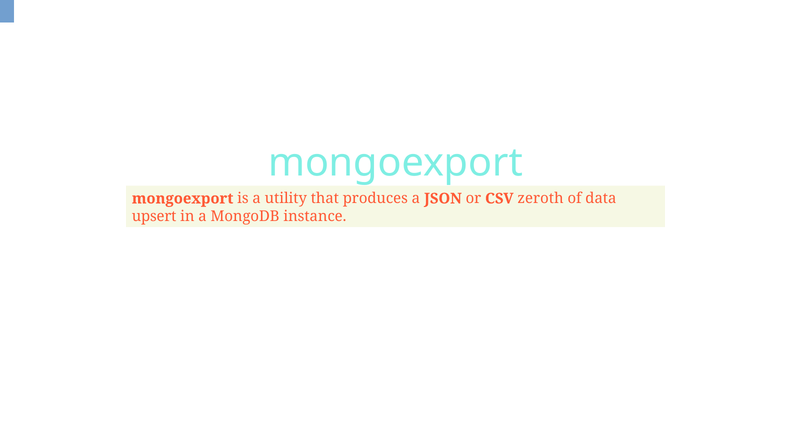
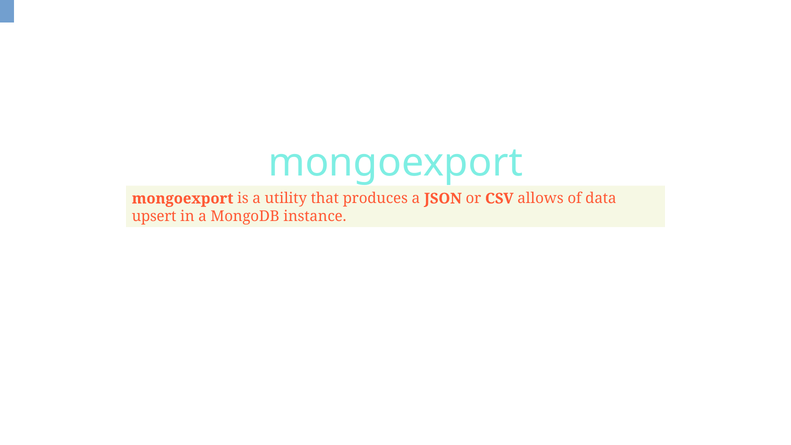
zeroth: zeroth -> allows
